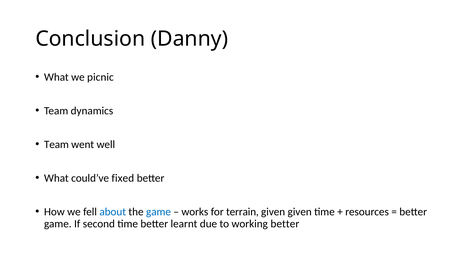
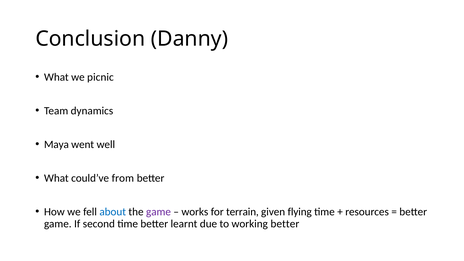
Team at (56, 144): Team -> Maya
fixed: fixed -> from
game at (158, 212) colour: blue -> purple
given given: given -> flying
